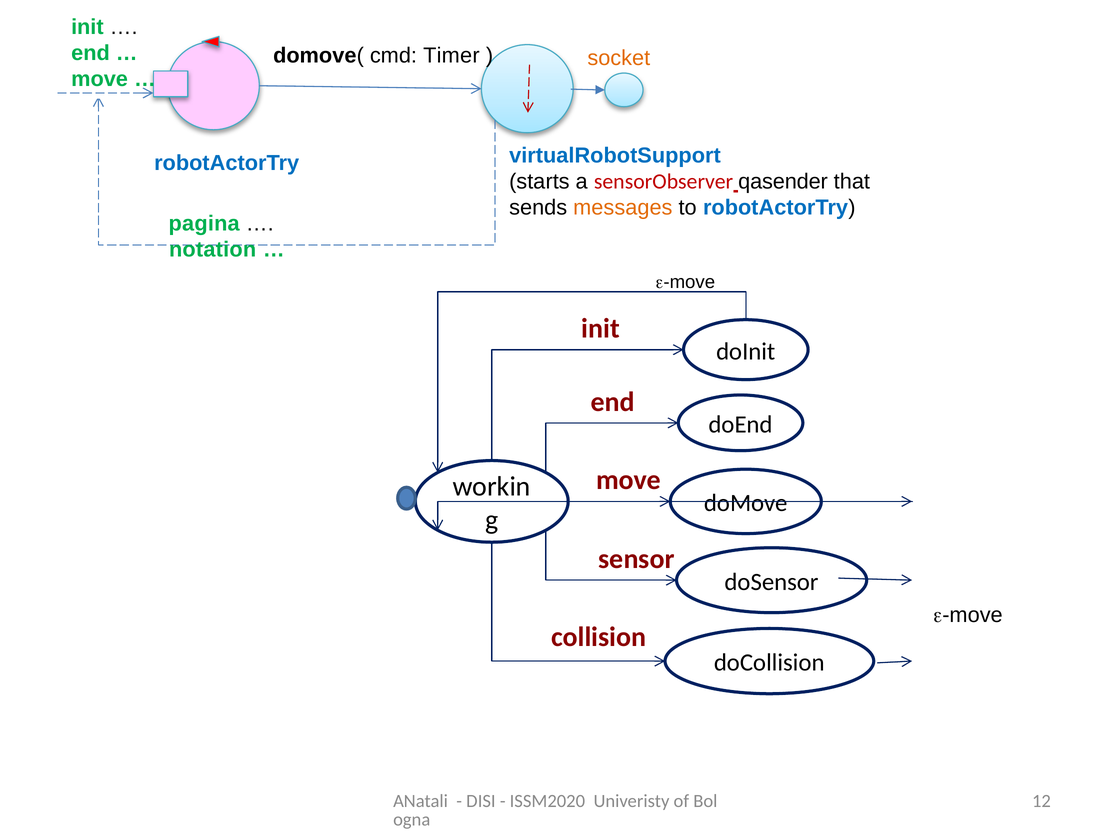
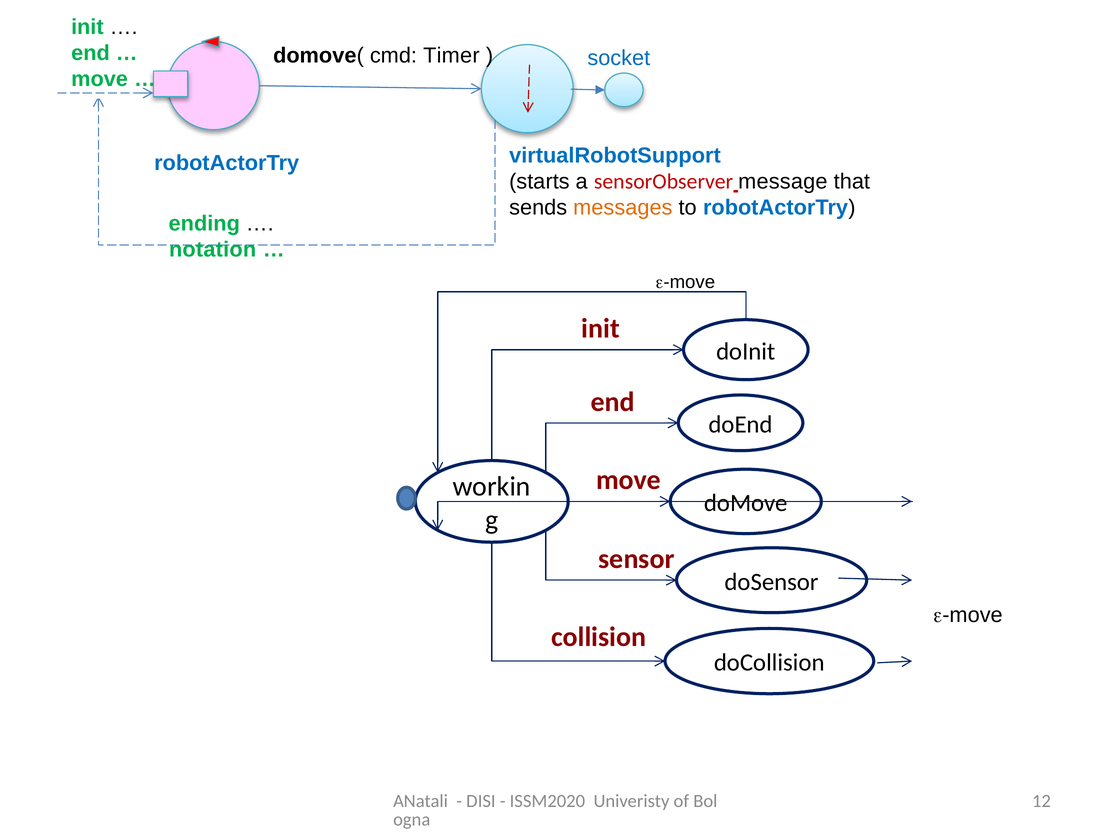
socket colour: orange -> blue
qasender: qasender -> message
pagina: pagina -> ending
